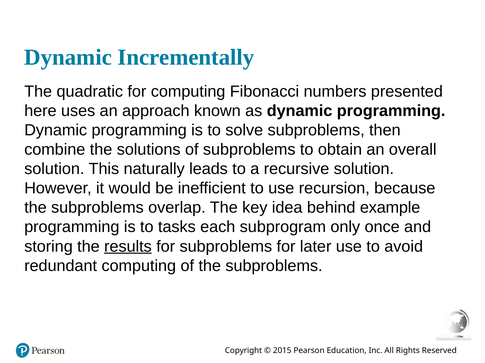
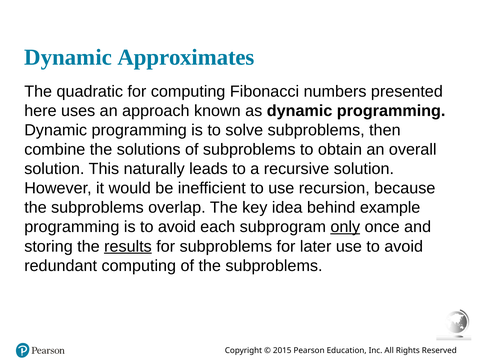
Incrementally: Incrementally -> Approximates
is to tasks: tasks -> avoid
only underline: none -> present
